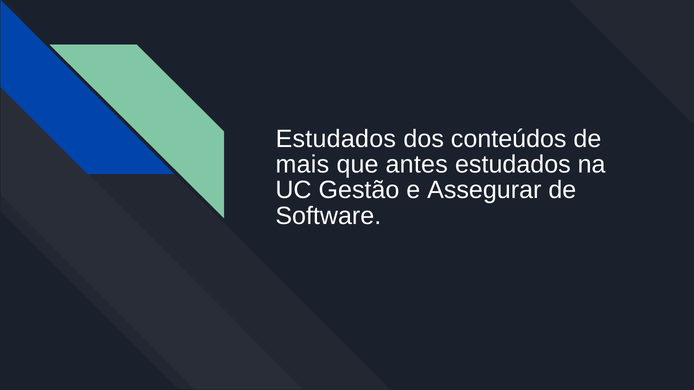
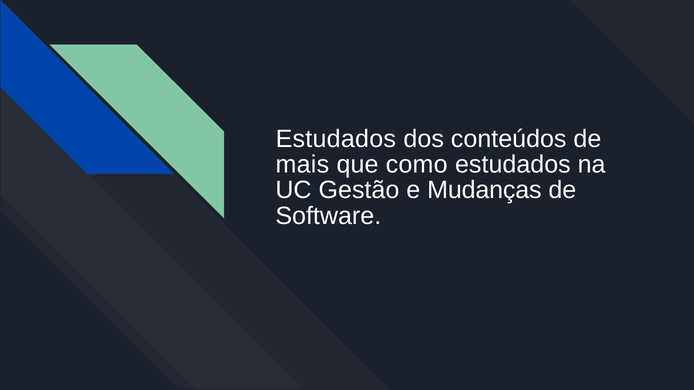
antes: antes -> como
Assegurar: Assegurar -> Mudanças
